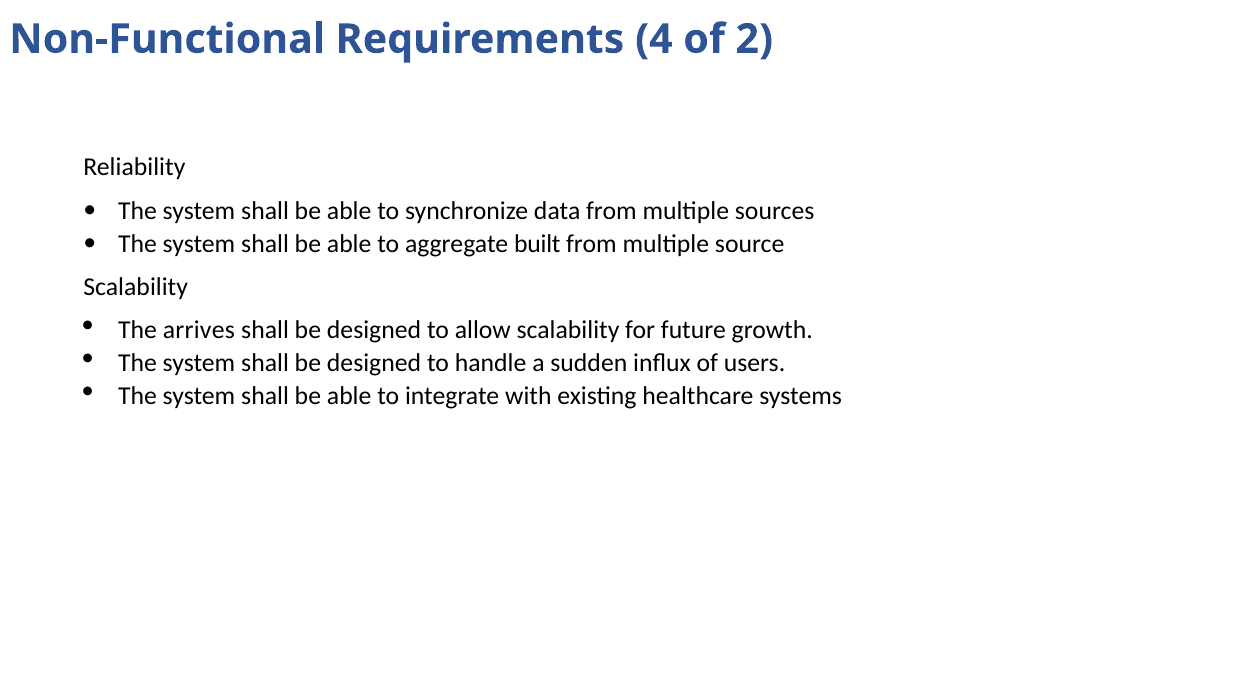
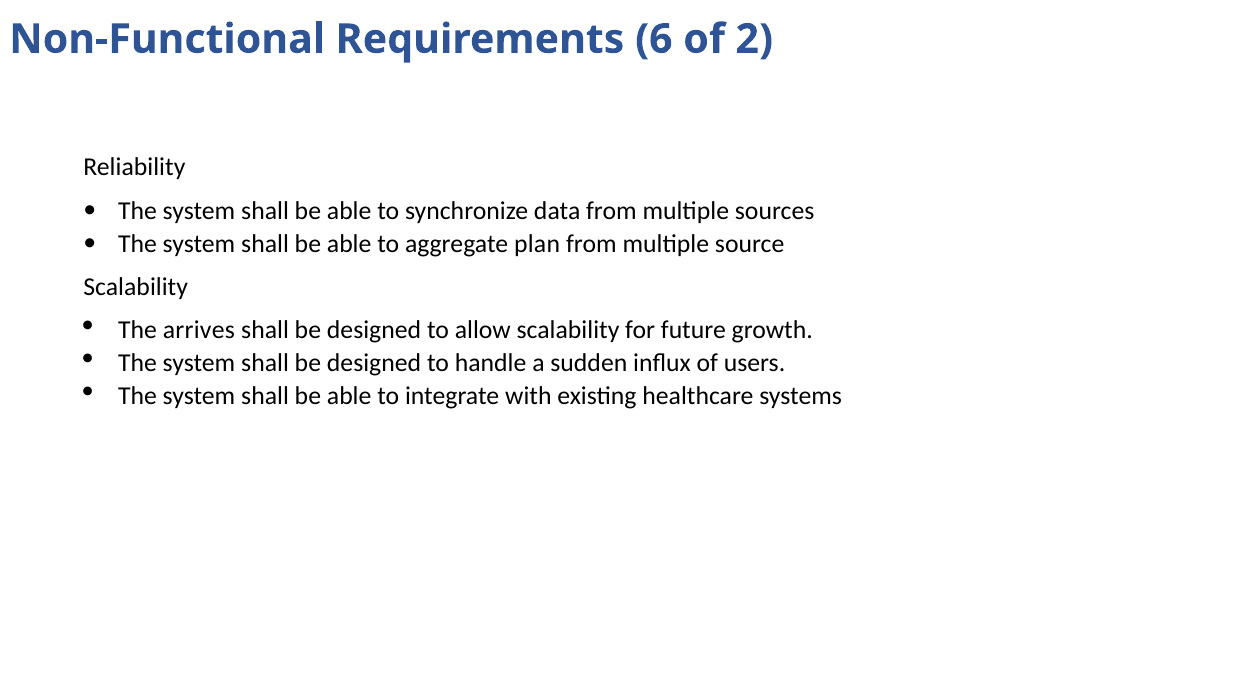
4: 4 -> 6
built: built -> plan
